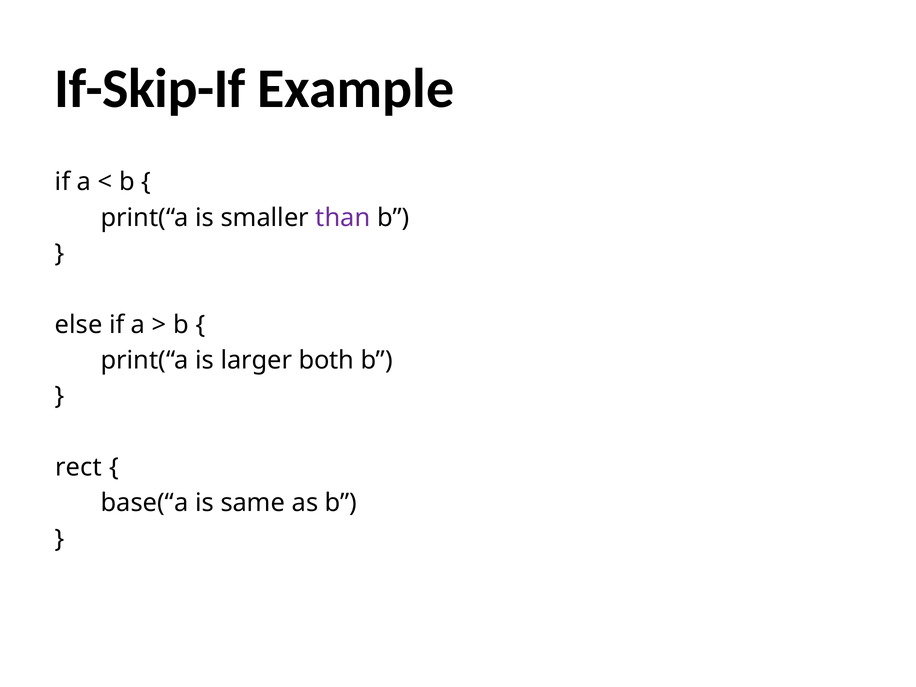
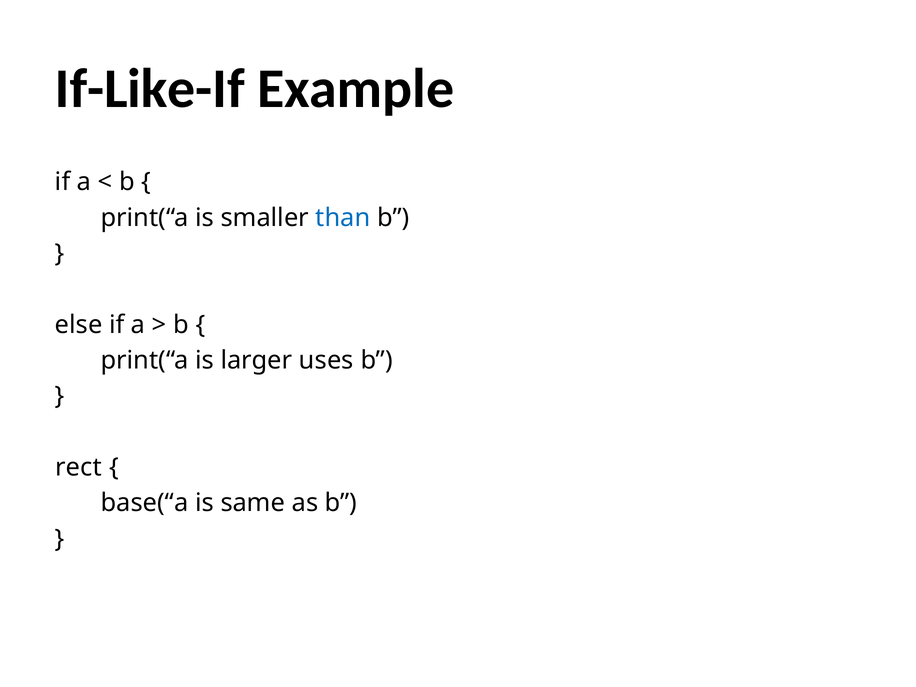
If-Skip-If: If-Skip-If -> If-Like-If
than colour: purple -> blue
both: both -> uses
